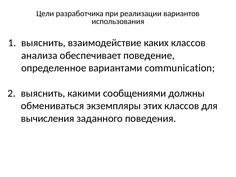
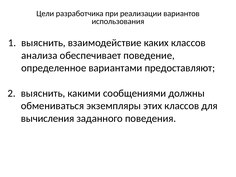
communication: communication -> предоставляют
